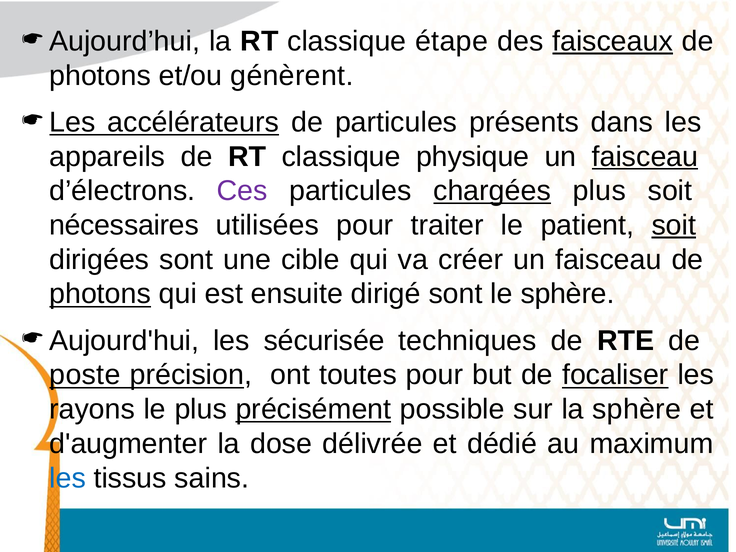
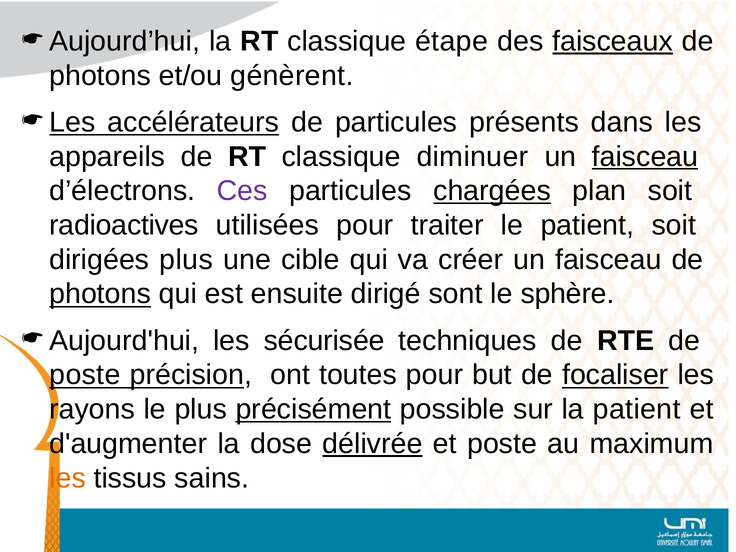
physique: physique -> diminuer
chargées plus: plus -> plan
nécessaires: nécessaires -> radioactives
soit at (674, 225) underline: present -> none
dirigées sont: sont -> plus
la sphère: sphère -> patient
délivrée underline: none -> present
et dédié: dédié -> poste
les at (68, 478) colour: blue -> orange
